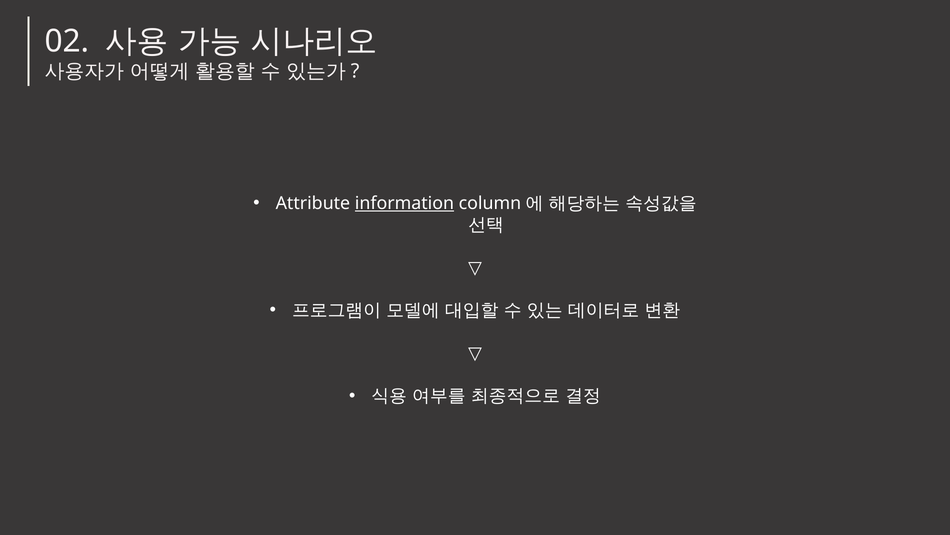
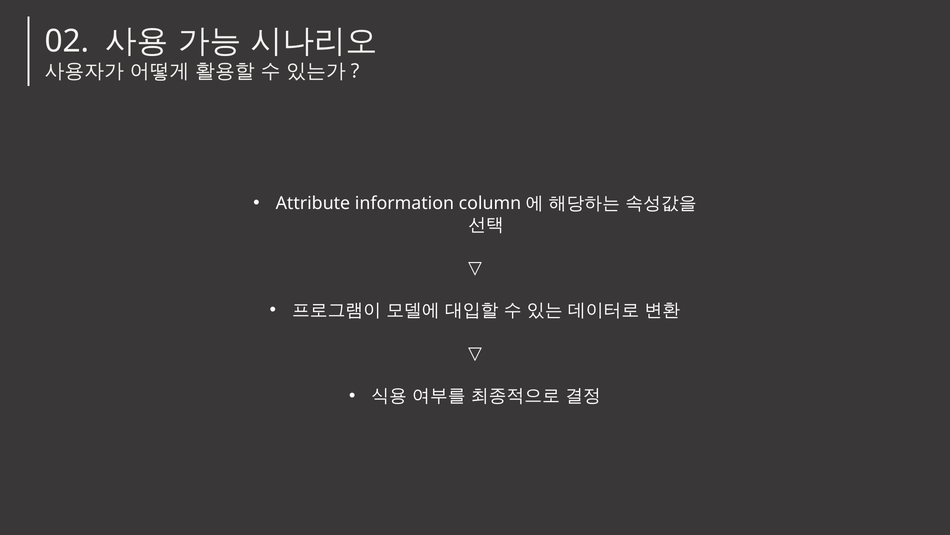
information underline: present -> none
